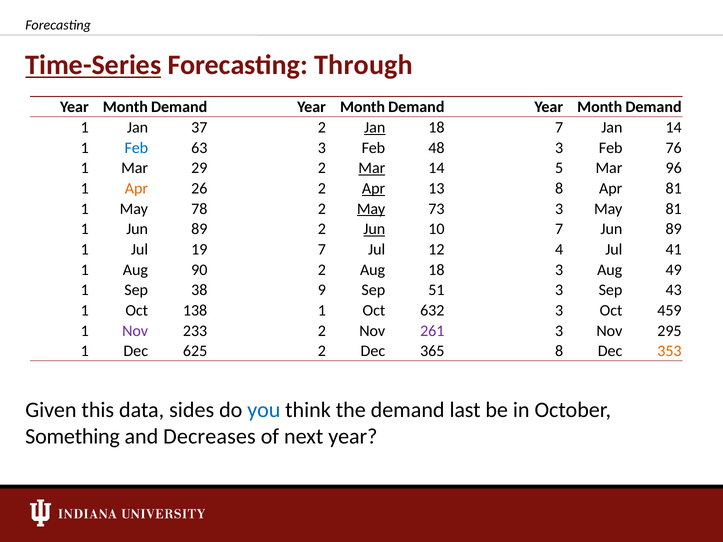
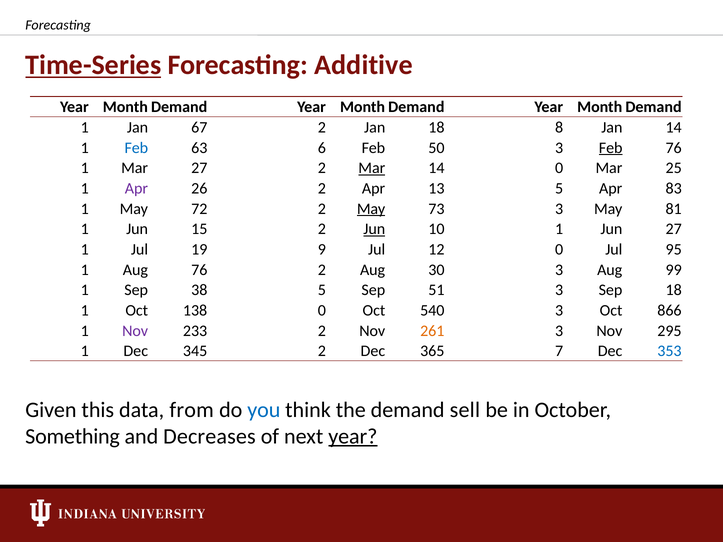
Through: Through -> Additive
37: 37 -> 67
Jan at (375, 127) underline: present -> none
18 7: 7 -> 8
63 3: 3 -> 6
48: 48 -> 50
Feb at (611, 148) underline: none -> present
Mar 29: 29 -> 27
14 5: 5 -> 0
96: 96 -> 25
Apr at (136, 189) colour: orange -> purple
Apr at (374, 189) underline: present -> none
13 8: 8 -> 5
Apr 81: 81 -> 83
78: 78 -> 72
1 Jun 89: 89 -> 15
10 7: 7 -> 1
89 at (674, 229): 89 -> 27
19 7: 7 -> 9
12 4: 4 -> 0
41: 41 -> 95
Aug 90: 90 -> 76
Aug 18: 18 -> 30
49: 49 -> 99
38 9: 9 -> 5
Sep 43: 43 -> 18
138 1: 1 -> 0
632: 632 -> 540
459: 459 -> 866
261 colour: purple -> orange
625: 625 -> 345
365 8: 8 -> 7
353 colour: orange -> blue
sides: sides -> from
last: last -> sell
year at (353, 437) underline: none -> present
